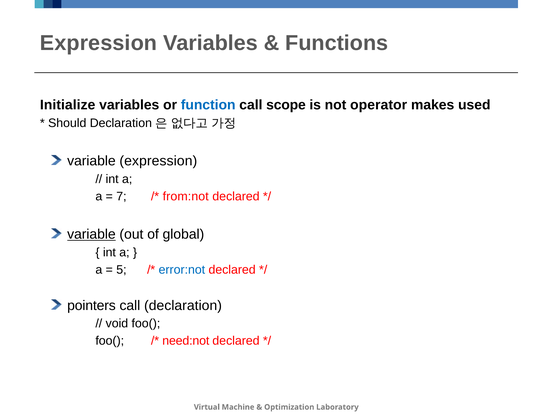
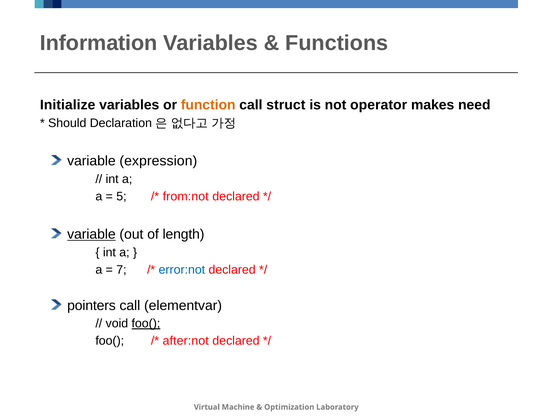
Expression at (99, 43): Expression -> Information
function colour: blue -> orange
scope: scope -> struct
used: used -> need
7 at (121, 196): 7 -> 5
global: global -> length
5 at (121, 270): 5 -> 7
call declaration: declaration -> elementvar
foo( at (146, 324) underline: none -> present
need:not: need:not -> after:not
